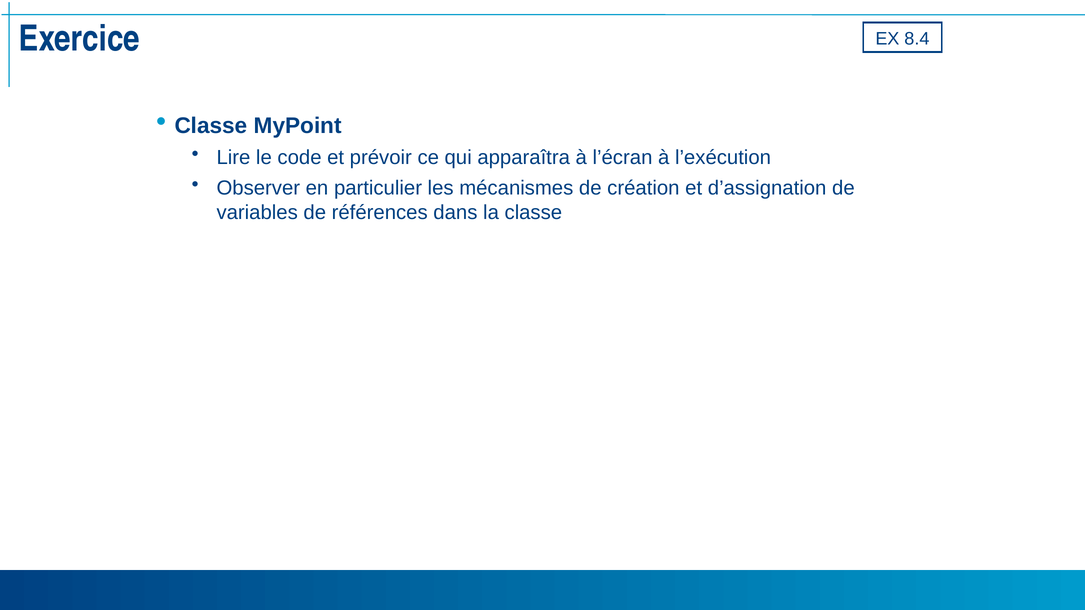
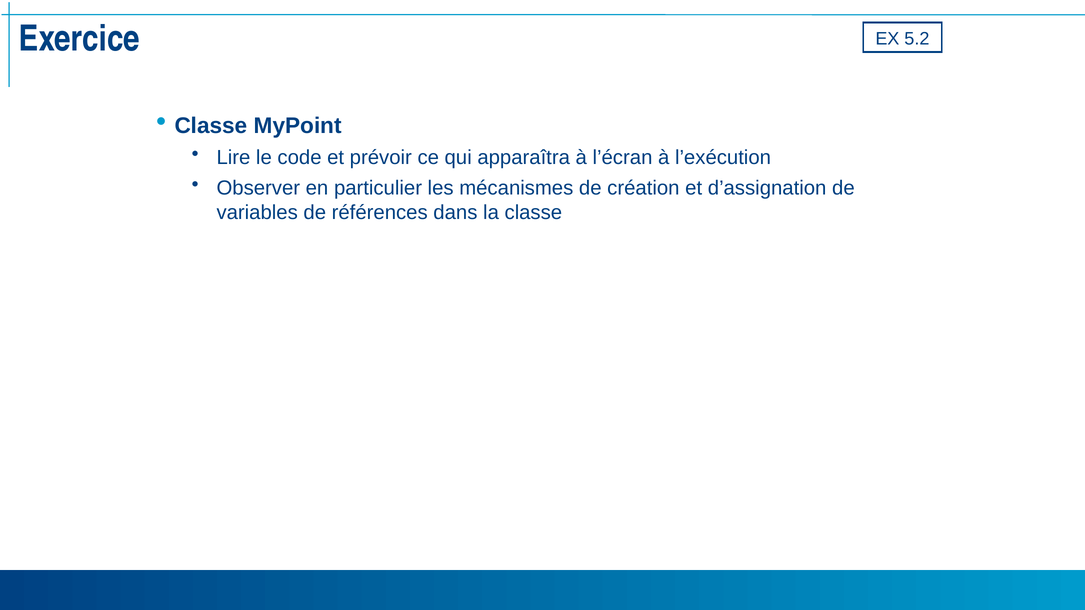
8.4: 8.4 -> 5.2
